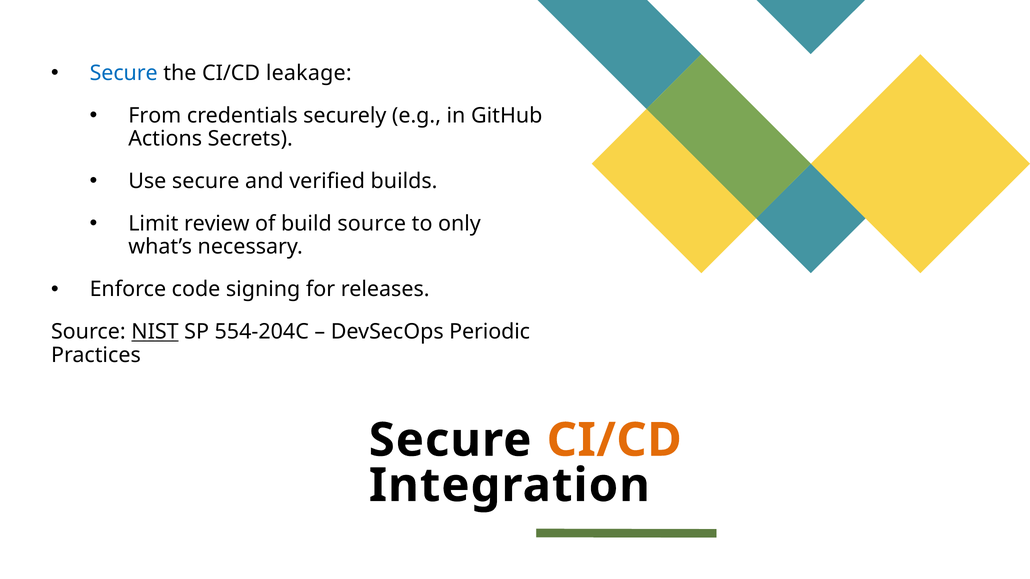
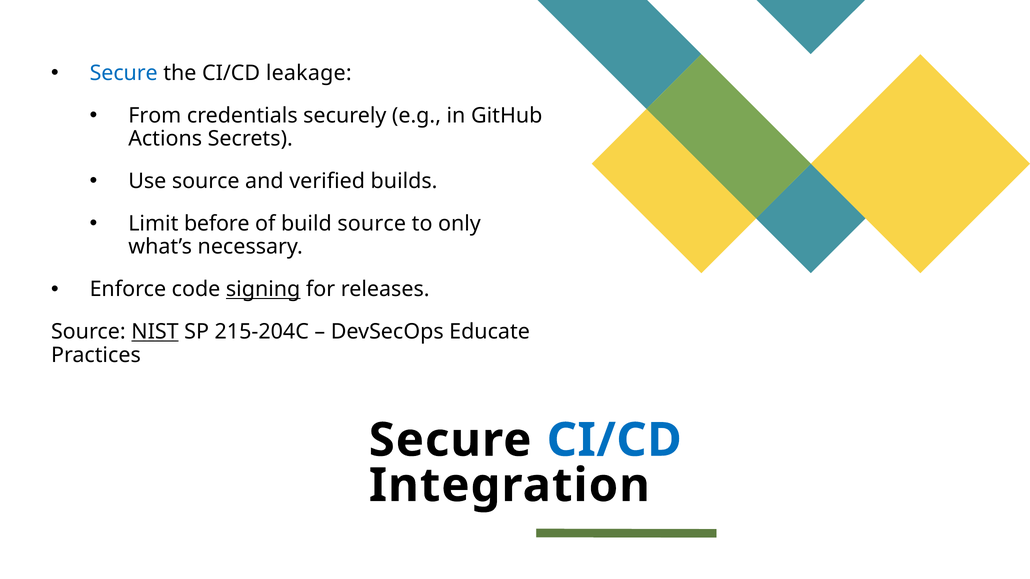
Use secure: secure -> source
review: review -> before
signing underline: none -> present
554-204C: 554-204C -> 215-204C
Periodic: Periodic -> Educate
CI/CD at (614, 440) colour: orange -> blue
